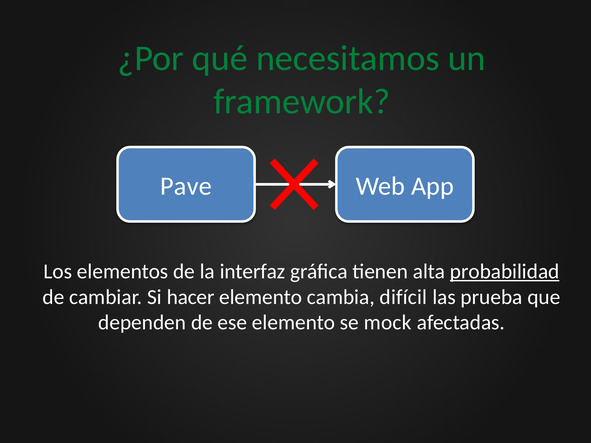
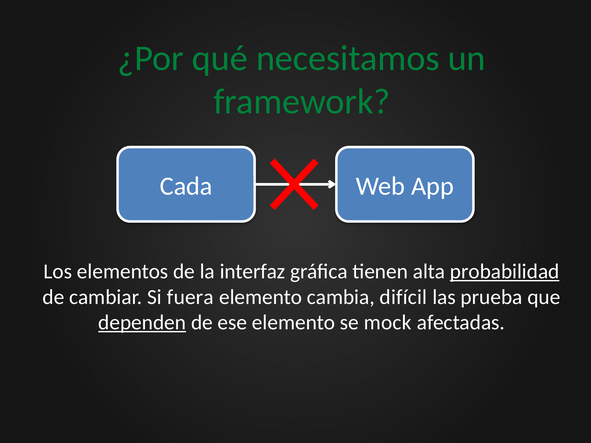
Pave: Pave -> Cada
hacer: hacer -> fuera
dependen underline: none -> present
